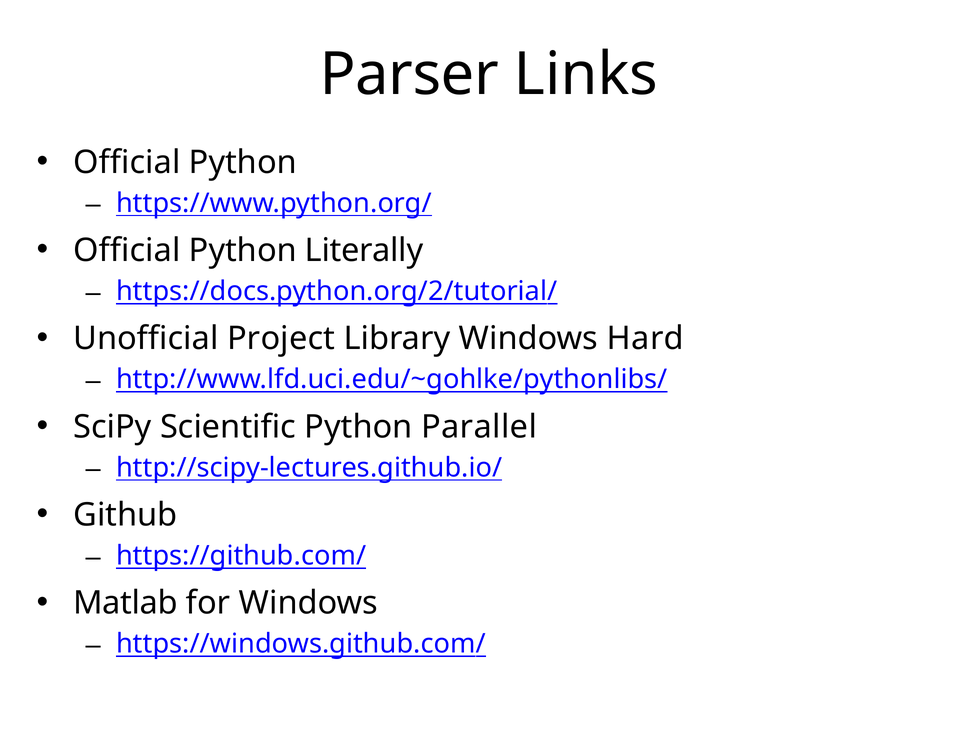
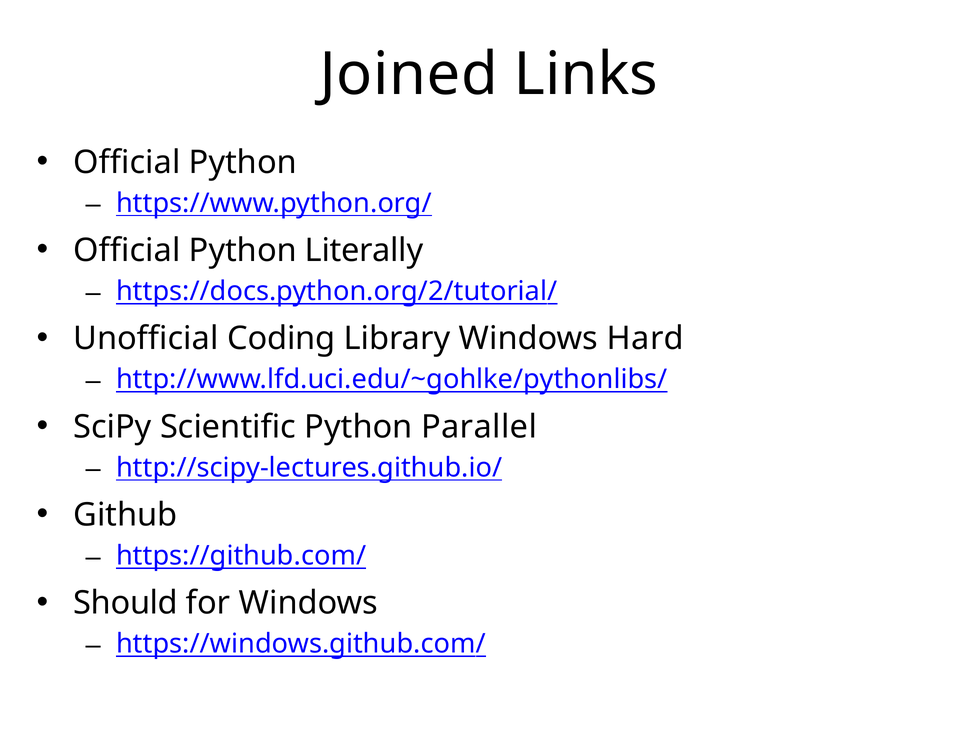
Parser: Parser -> Joined
Project: Project -> Coding
Matlab: Matlab -> Should
